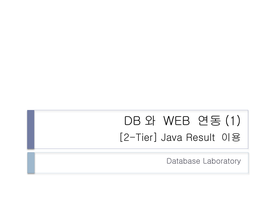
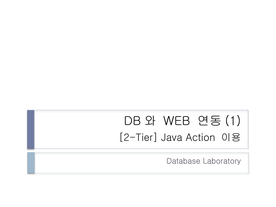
Result: Result -> Action
